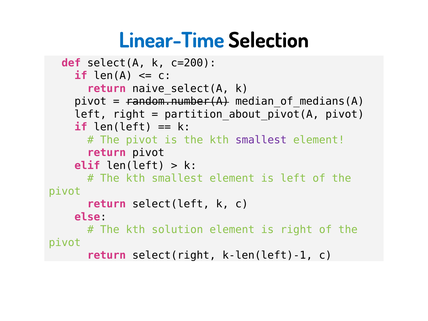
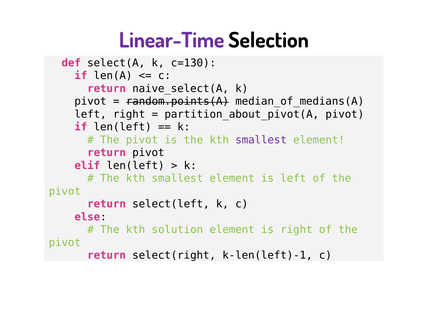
Linear-Time colour: blue -> purple
c=200: c=200 -> c=130
random.number(A: random.number(A -> random.points(A
